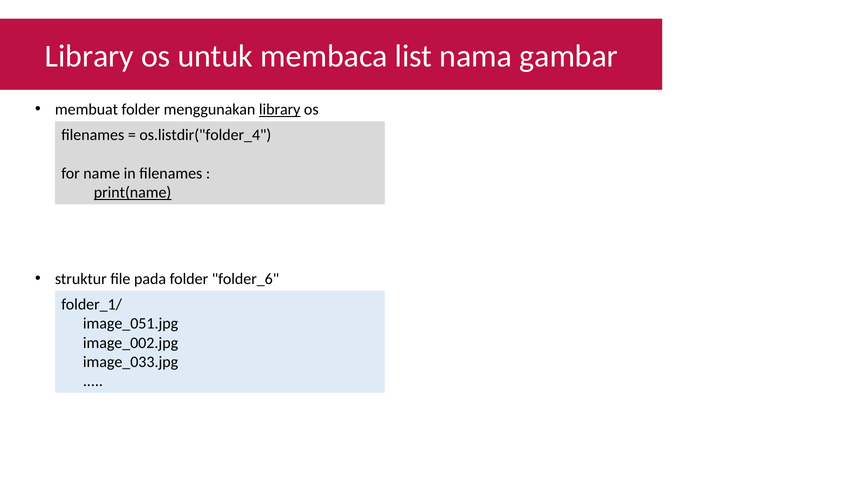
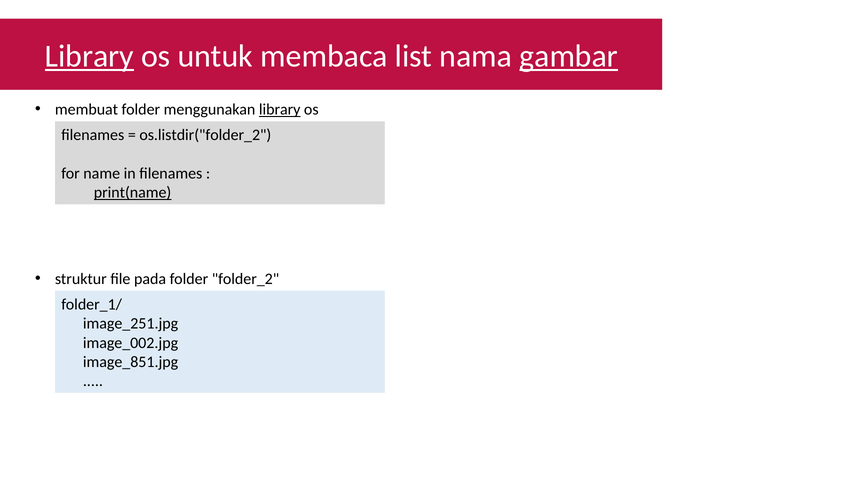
Library at (89, 56) underline: none -> present
gambar underline: none -> present
os.listdir("folder_4: os.listdir("folder_4 -> os.listdir("folder_2
folder_6: folder_6 -> folder_2
image_051.jpg: image_051.jpg -> image_251.jpg
image_033.jpg: image_033.jpg -> image_851.jpg
